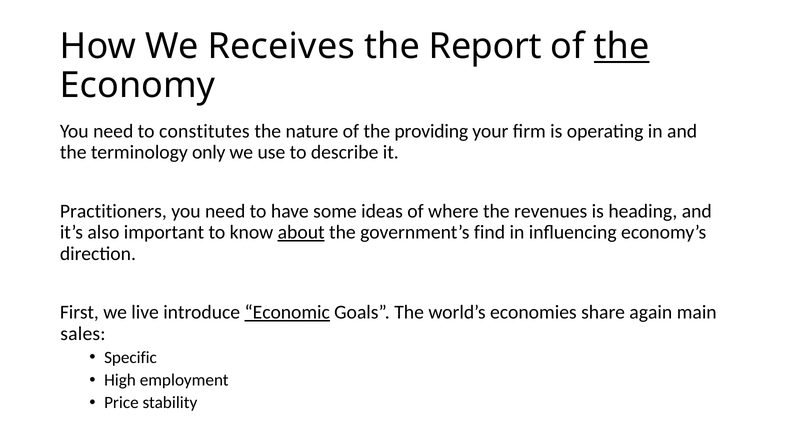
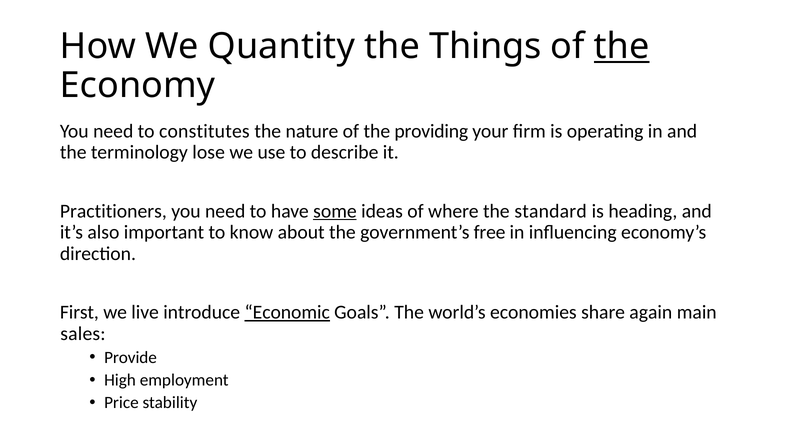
Receives: Receives -> Quantity
Report: Report -> Things
only: only -> lose
some underline: none -> present
revenues: revenues -> standard
about underline: present -> none
find: find -> free
Specific: Specific -> Provide
